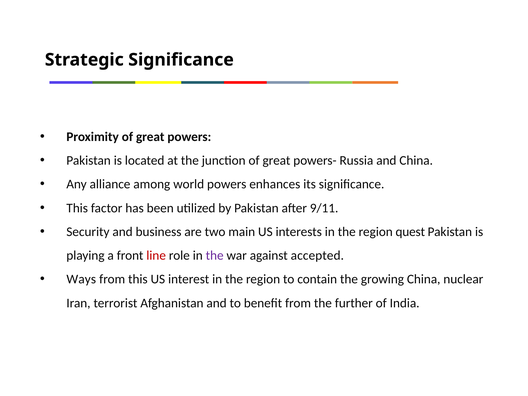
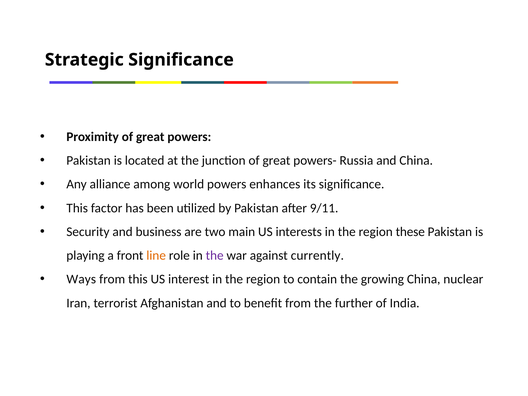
quest: quest -> these
line colour: red -> orange
accepted: accepted -> currently
